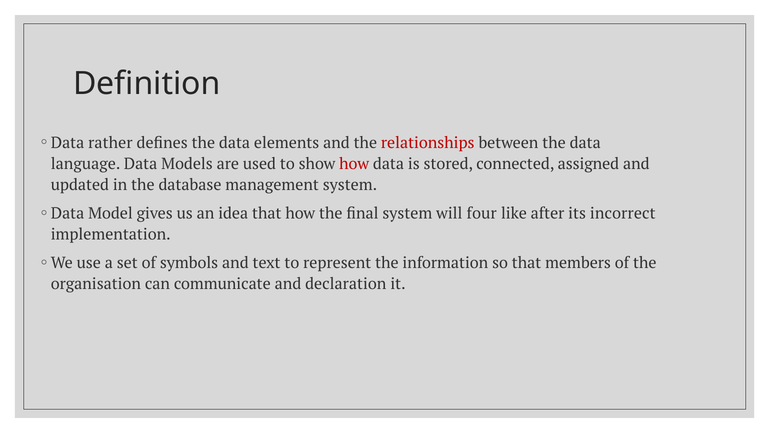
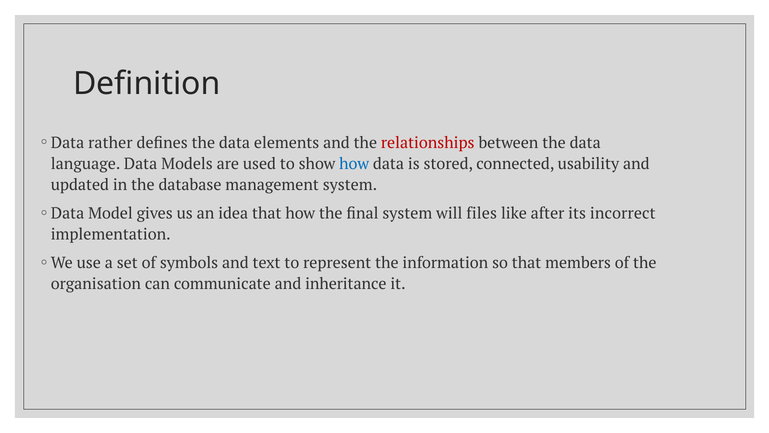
how at (354, 164) colour: red -> blue
assigned: assigned -> usability
four: four -> files
declaration: declaration -> inheritance
